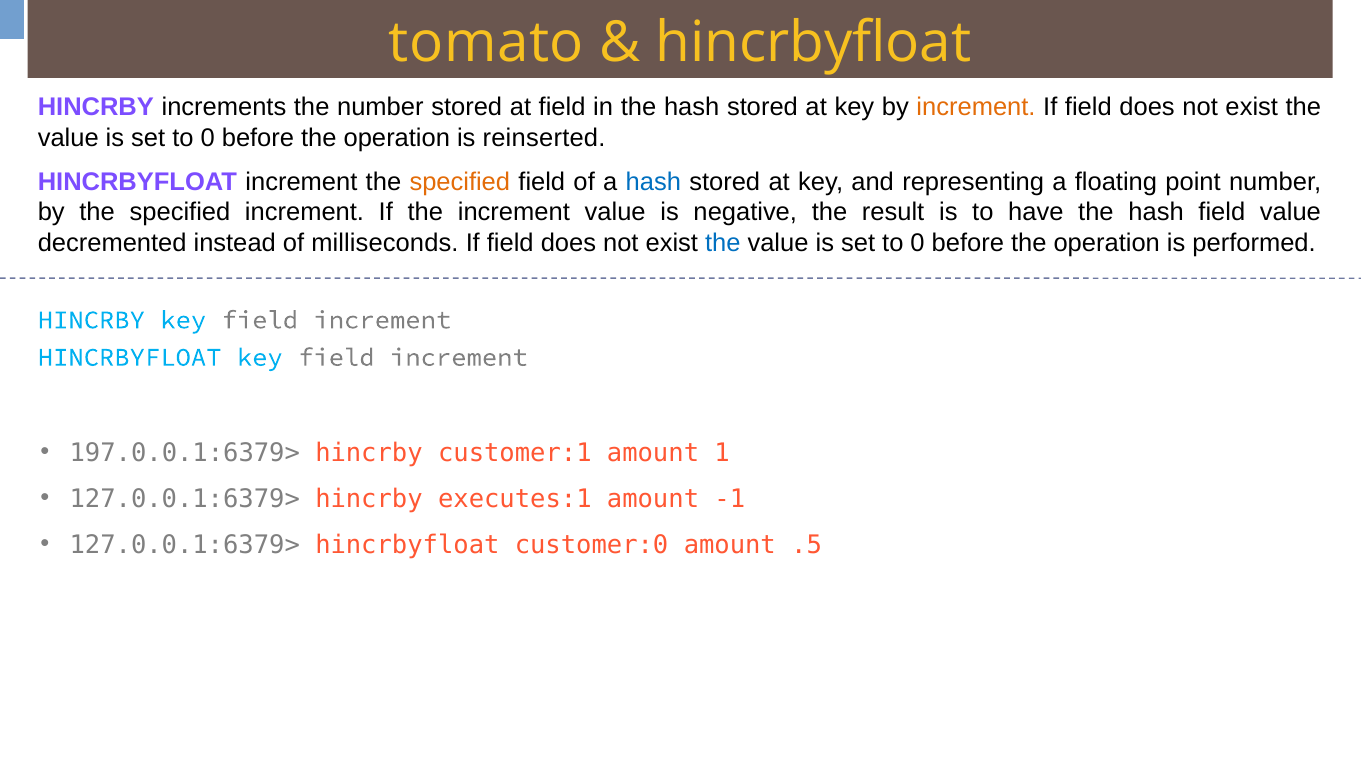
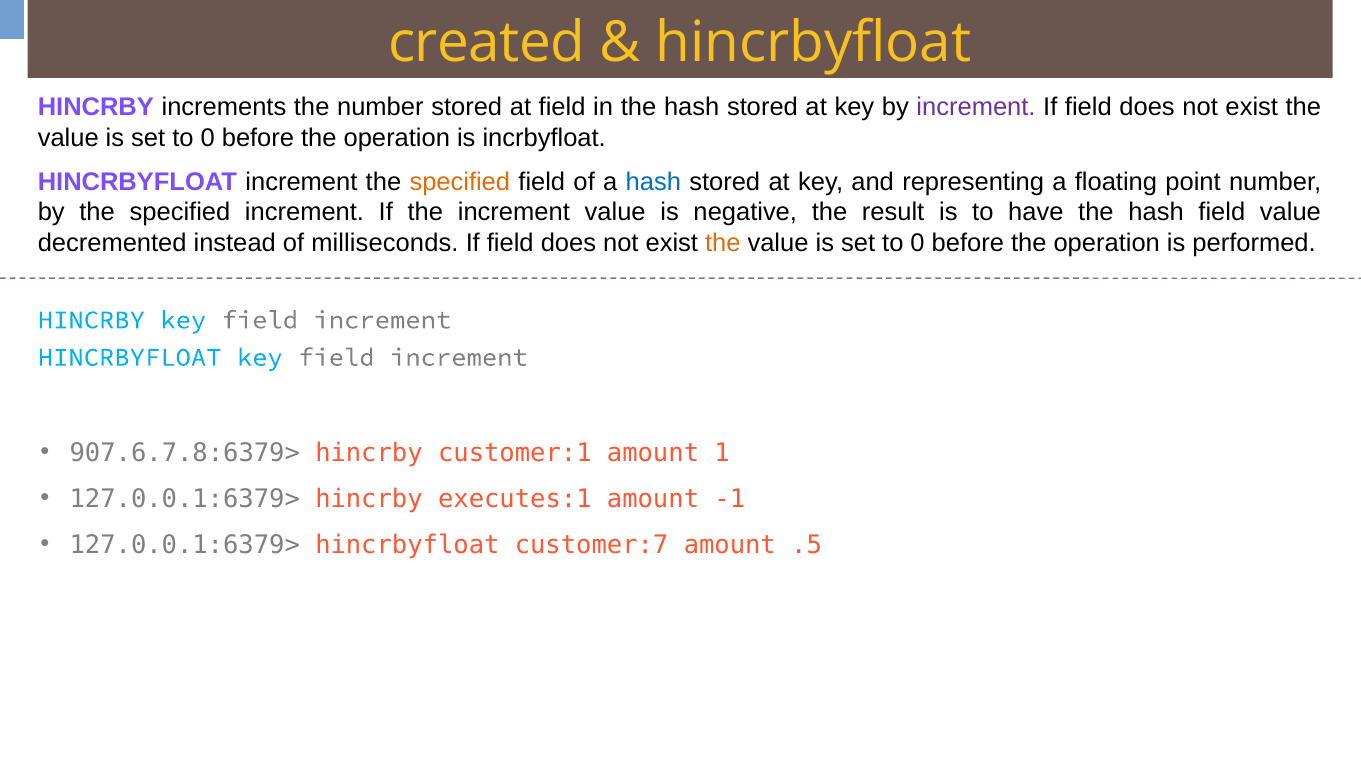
tomato: tomato -> created
increment at (976, 107) colour: orange -> purple
reinserted: reinserted -> incrbyfloat
the at (723, 243) colour: blue -> orange
197.0.0.1:6379>: 197.0.0.1:6379> -> 907.6.7.8:6379>
customer:0: customer:0 -> customer:7
